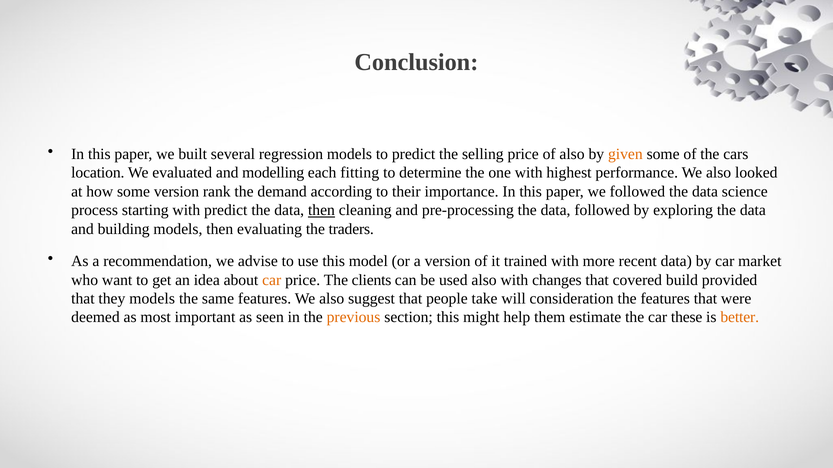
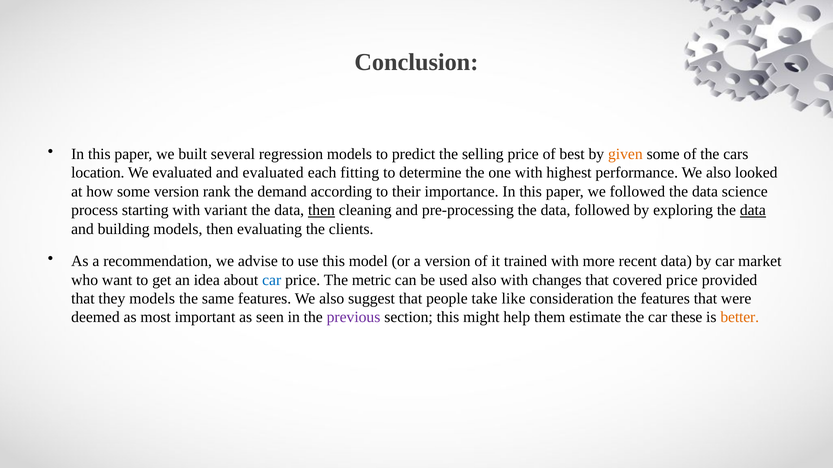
of also: also -> best
and modelling: modelling -> evaluated
with predict: predict -> variant
data at (753, 210) underline: none -> present
traders: traders -> clients
car at (272, 280) colour: orange -> blue
clients: clients -> metric
covered build: build -> price
will: will -> like
previous colour: orange -> purple
